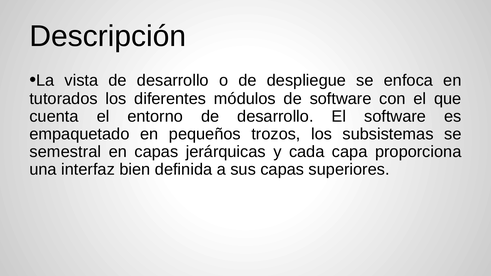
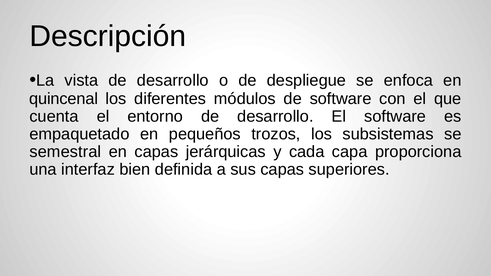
tutorados: tutorados -> quincenal
